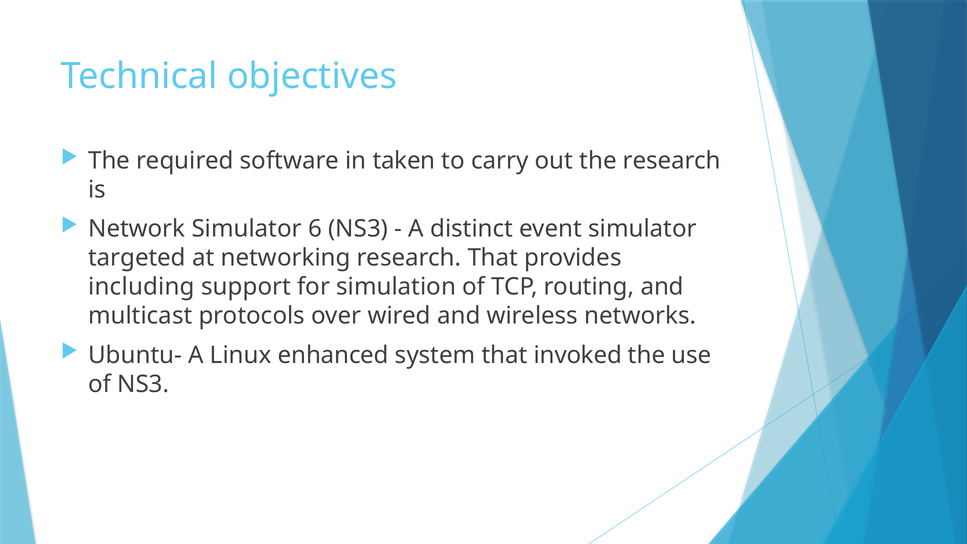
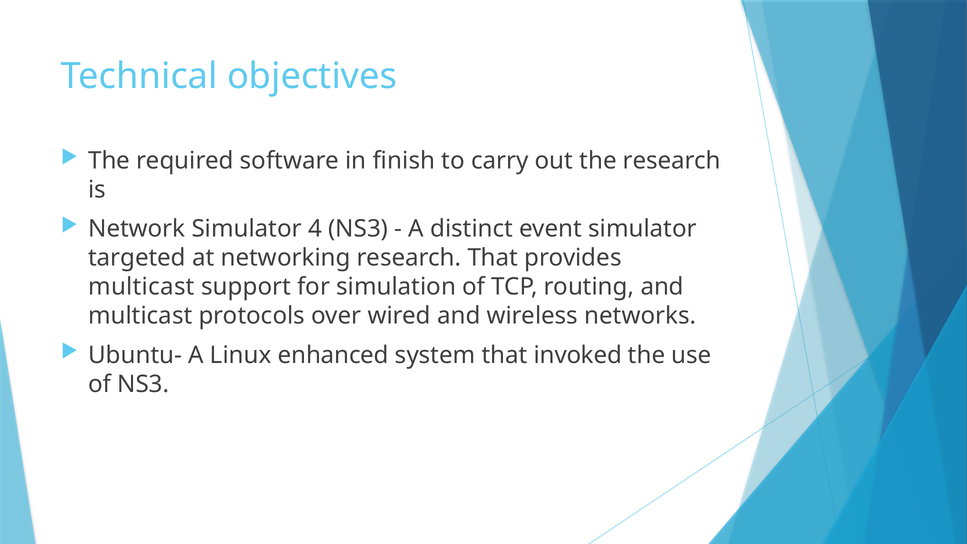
taken: taken -> finish
6: 6 -> 4
including at (141, 287): including -> multicast
